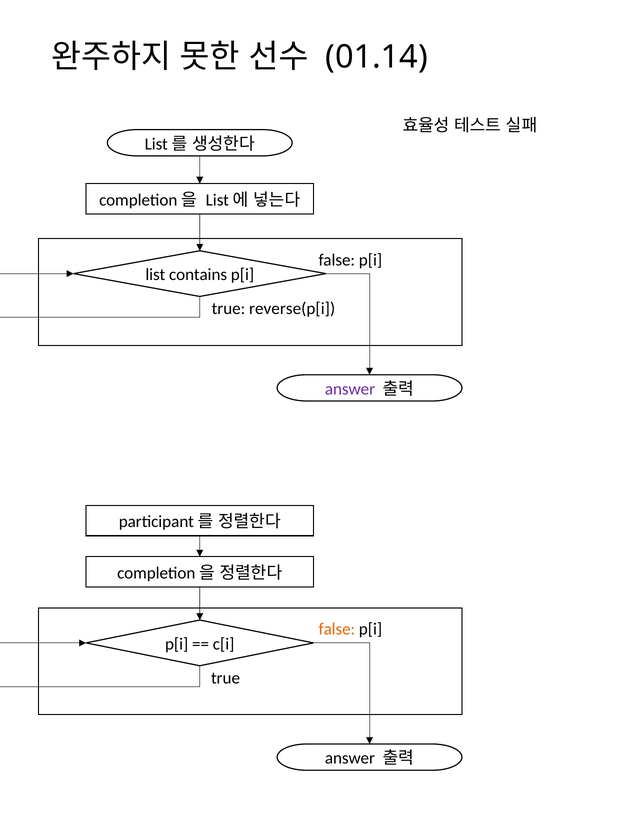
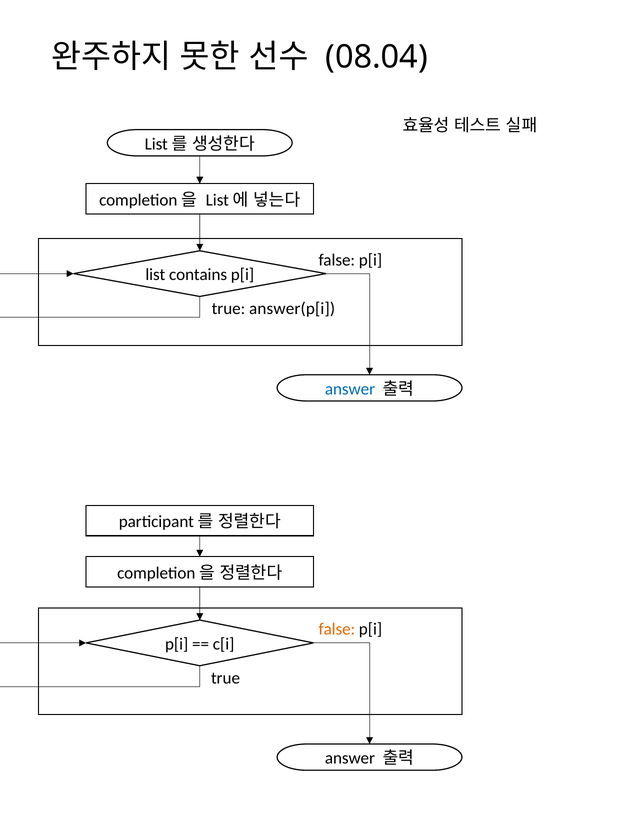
01.14: 01.14 -> 08.04
reverse(p[i: reverse(p[i -> answer(p[i
answer at (350, 389) colour: purple -> blue
